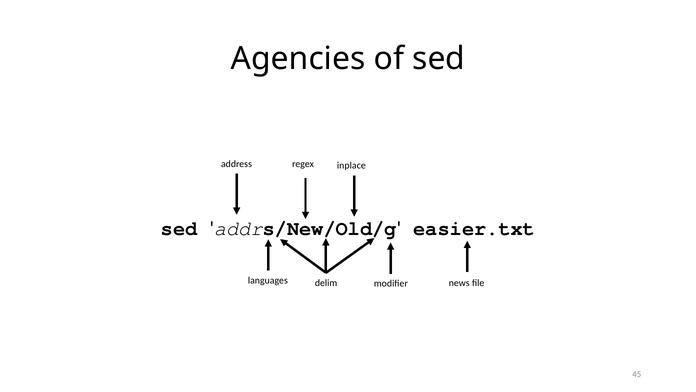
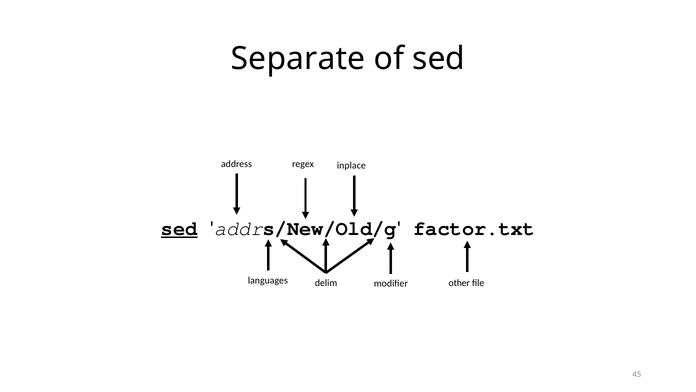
Agencies: Agencies -> Separate
sed at (179, 228) underline: none -> present
easier.txt: easier.txt -> factor.txt
news: news -> other
